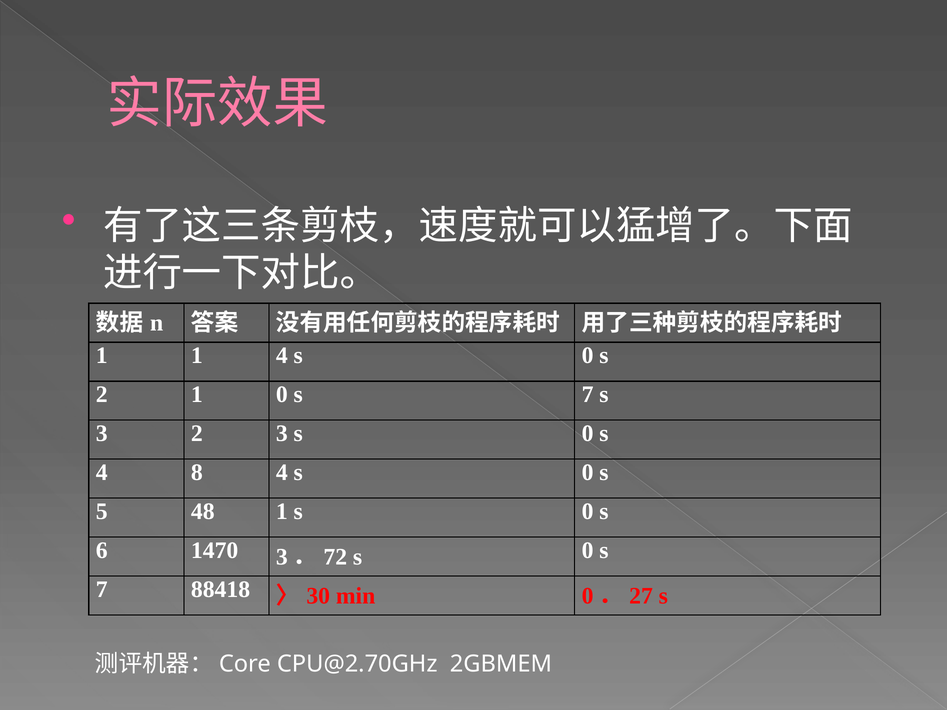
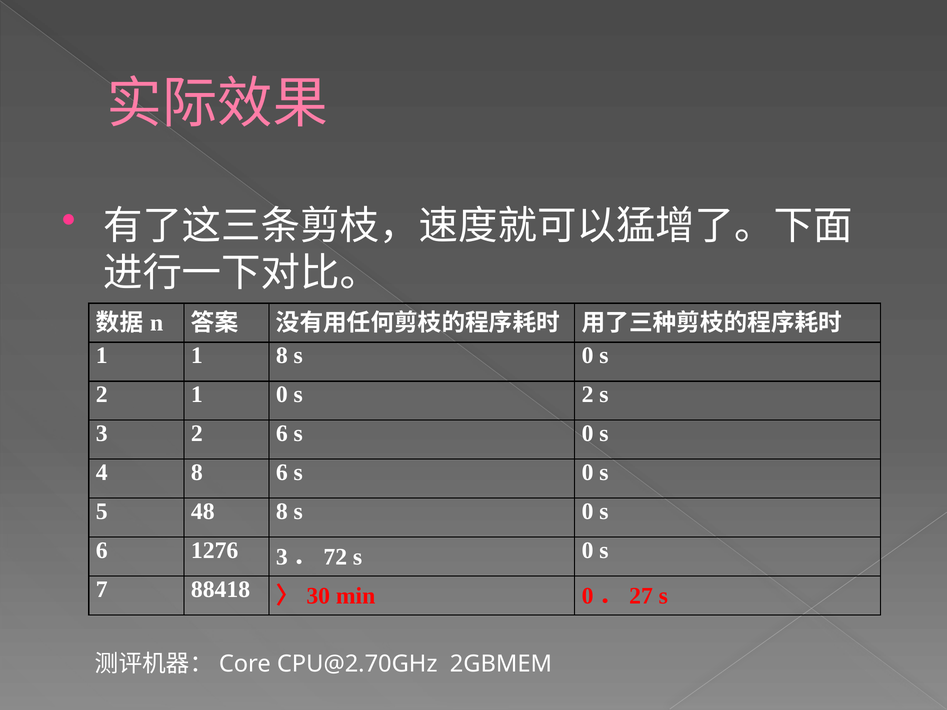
1 4: 4 -> 8
1 0 s 7: 7 -> 2
2 3: 3 -> 6
8 4: 4 -> 6
48 1: 1 -> 8
1470: 1470 -> 1276
